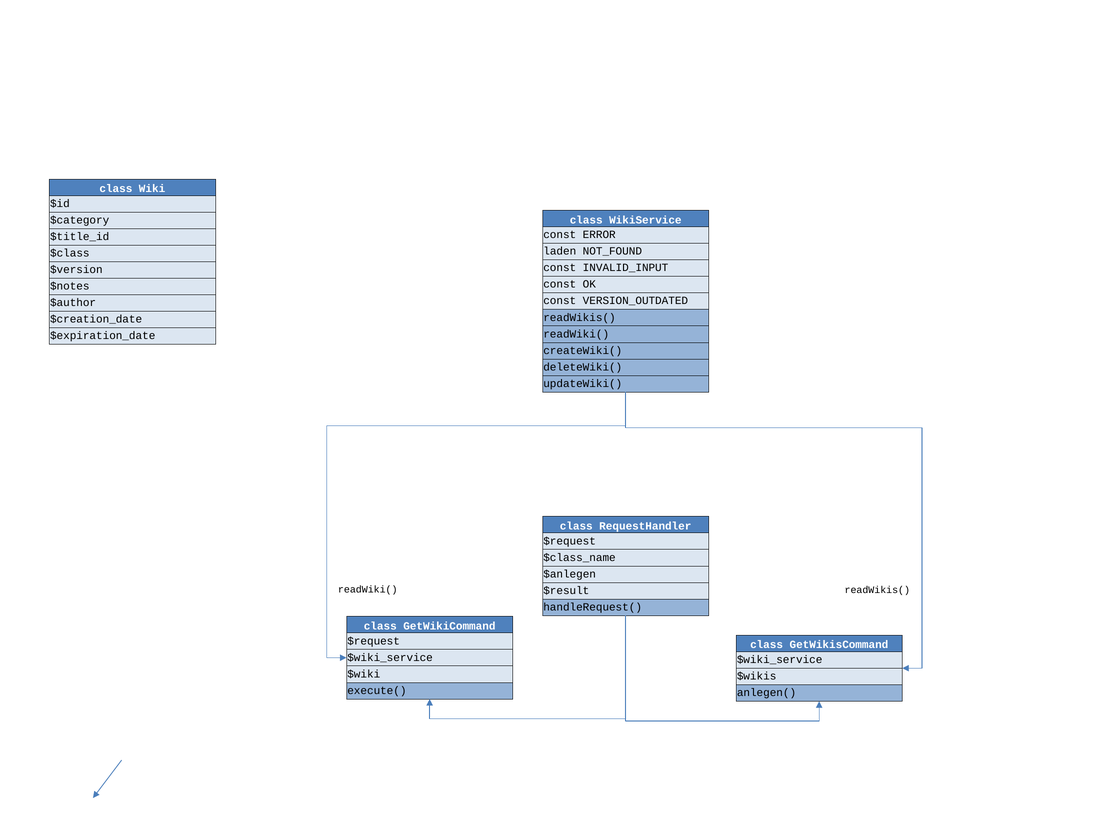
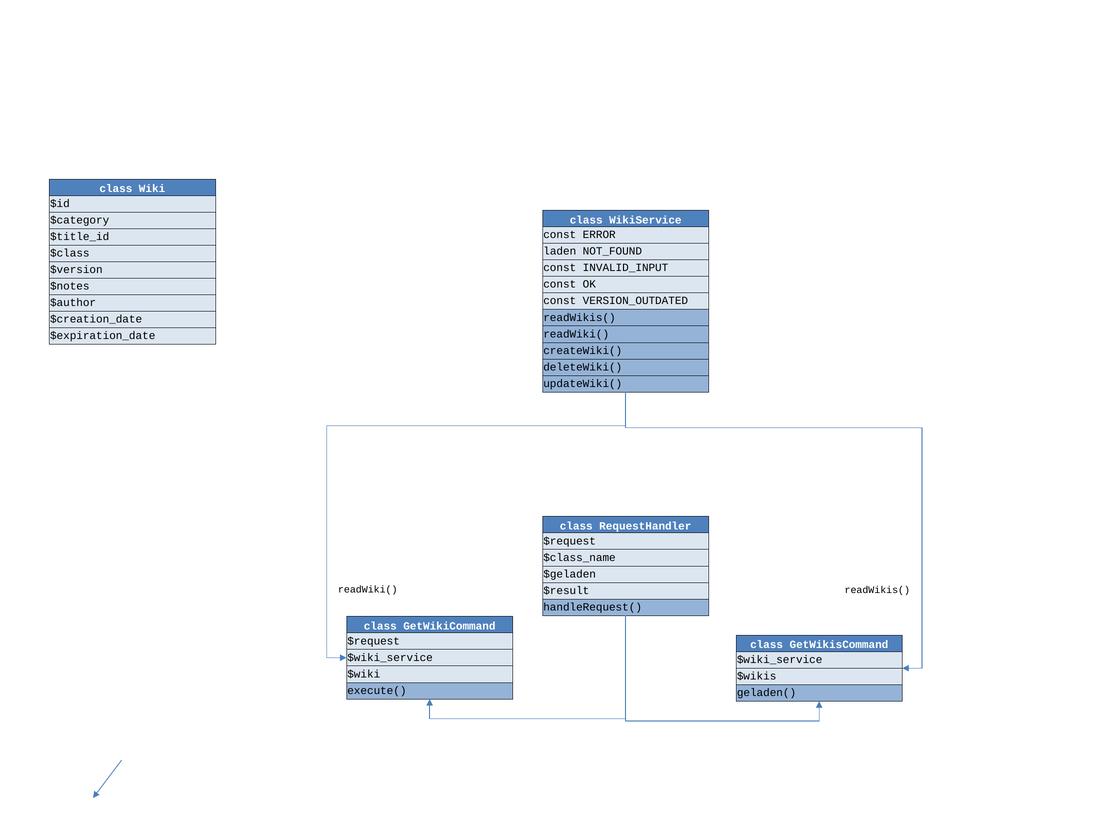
$anlegen: $anlegen -> $geladen
anlegen(: anlegen( -> geladen(
